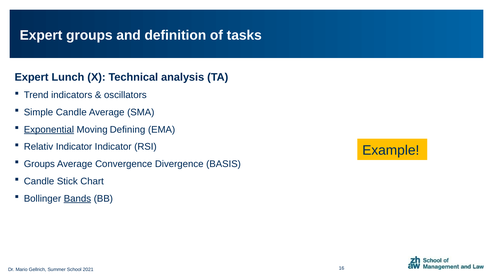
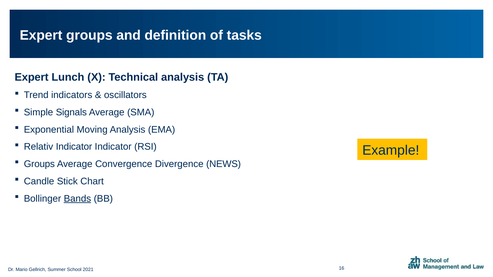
Simple Candle: Candle -> Signals
Exponential underline: present -> none
Moving Defining: Defining -> Analysis
BASIS: BASIS -> NEWS
